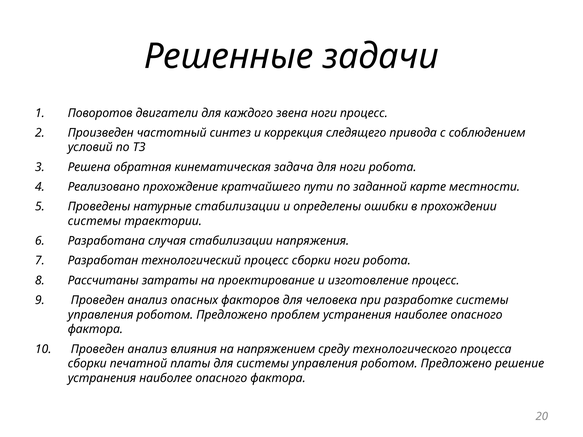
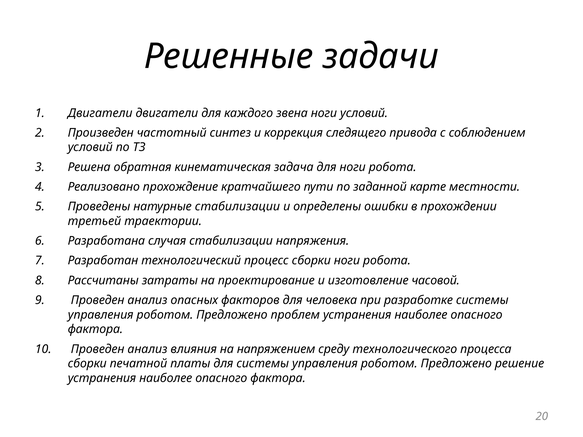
Поворотов at (100, 113): Поворотов -> Двигатели
ноги процесс: процесс -> условий
системы at (94, 221): системы -> третьей
изготовление процесс: процесс -> часовой
